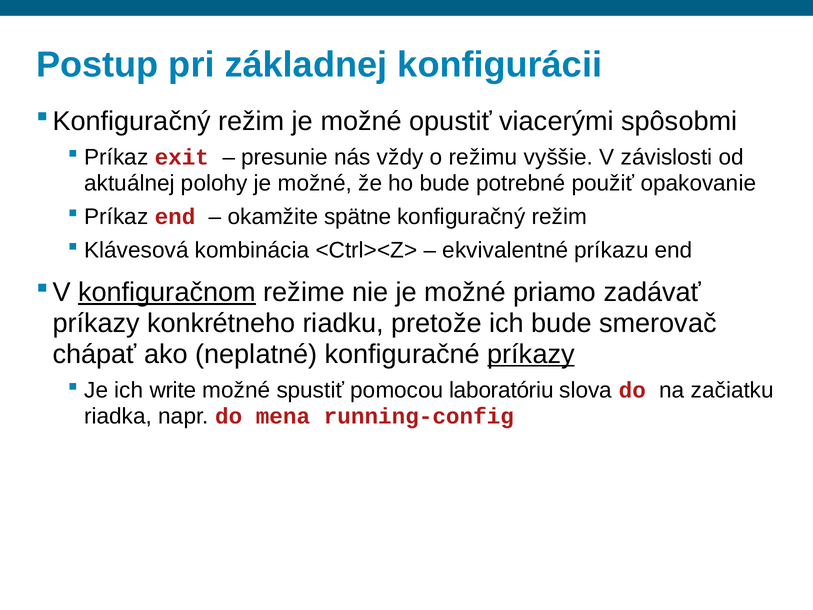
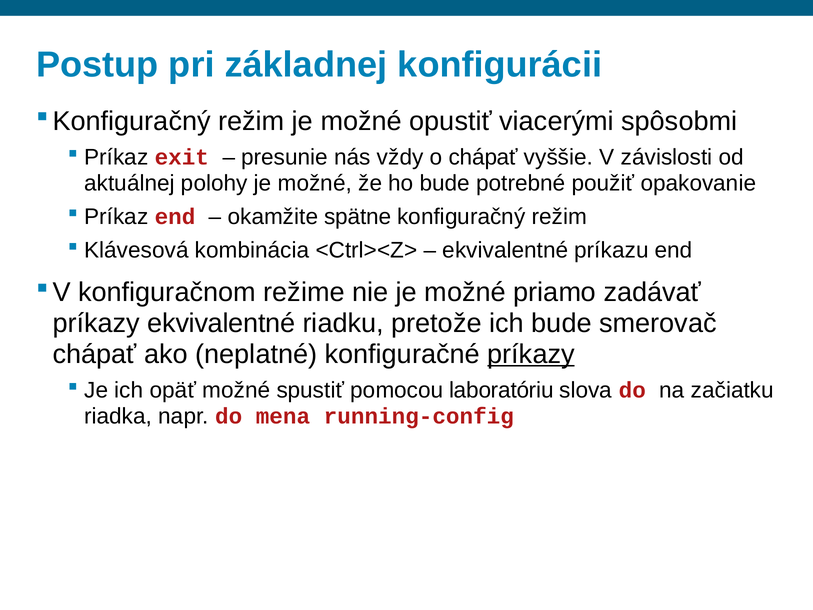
o režimu: režimu -> chápať
konfiguračnom underline: present -> none
príkazy konkrétneho: konkrétneho -> ekvivalentné
write: write -> opäť
